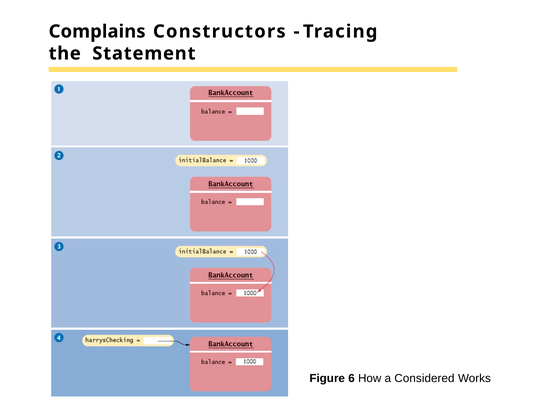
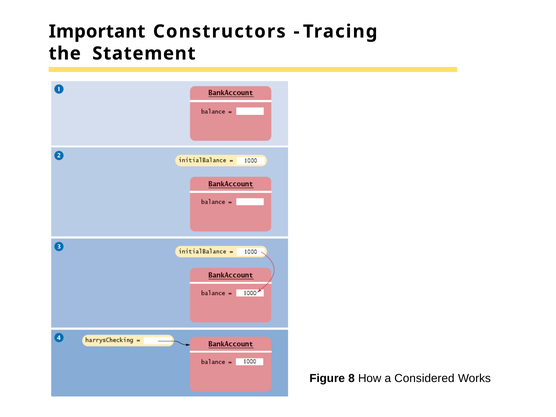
Complains: Complains -> Important
6: 6 -> 8
